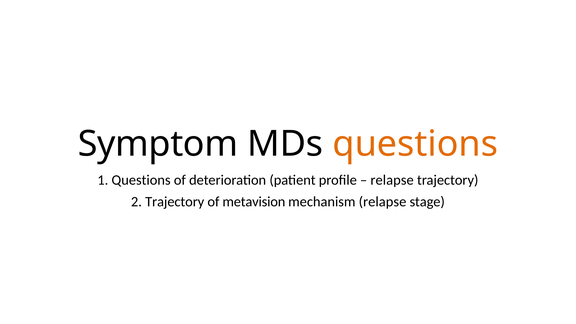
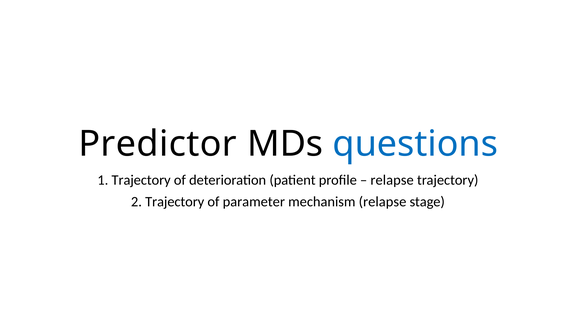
Symptom: Symptom -> Predictor
questions at (415, 144) colour: orange -> blue
1 Questions: Questions -> Trajectory
metavision: metavision -> parameter
